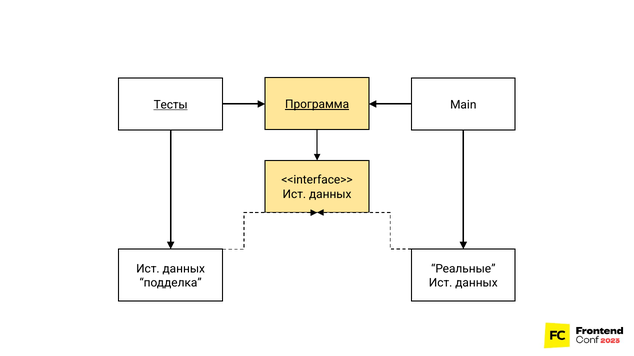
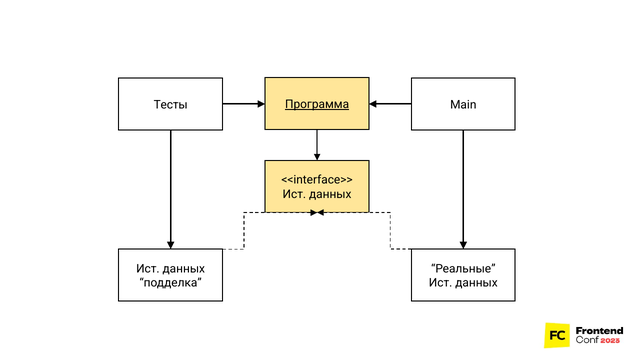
Тесты underline: present -> none
